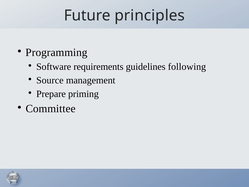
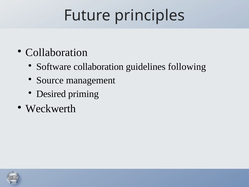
Programming at (57, 52): Programming -> Collaboration
Software requirements: requirements -> collaboration
Prepare: Prepare -> Desired
Committee: Committee -> Weckwerth
